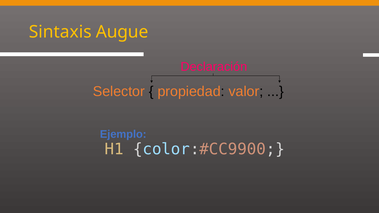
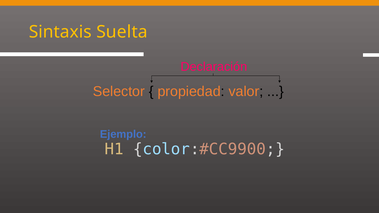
Augue: Augue -> Suelta
